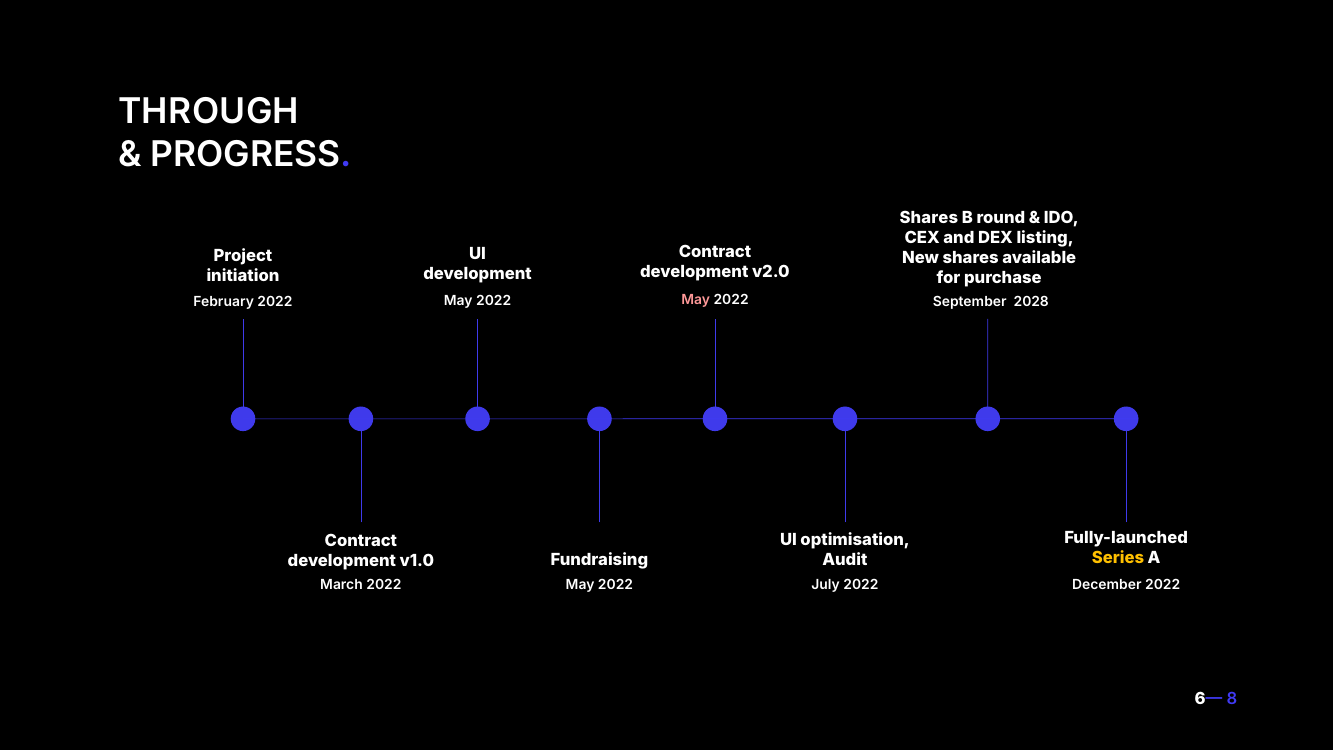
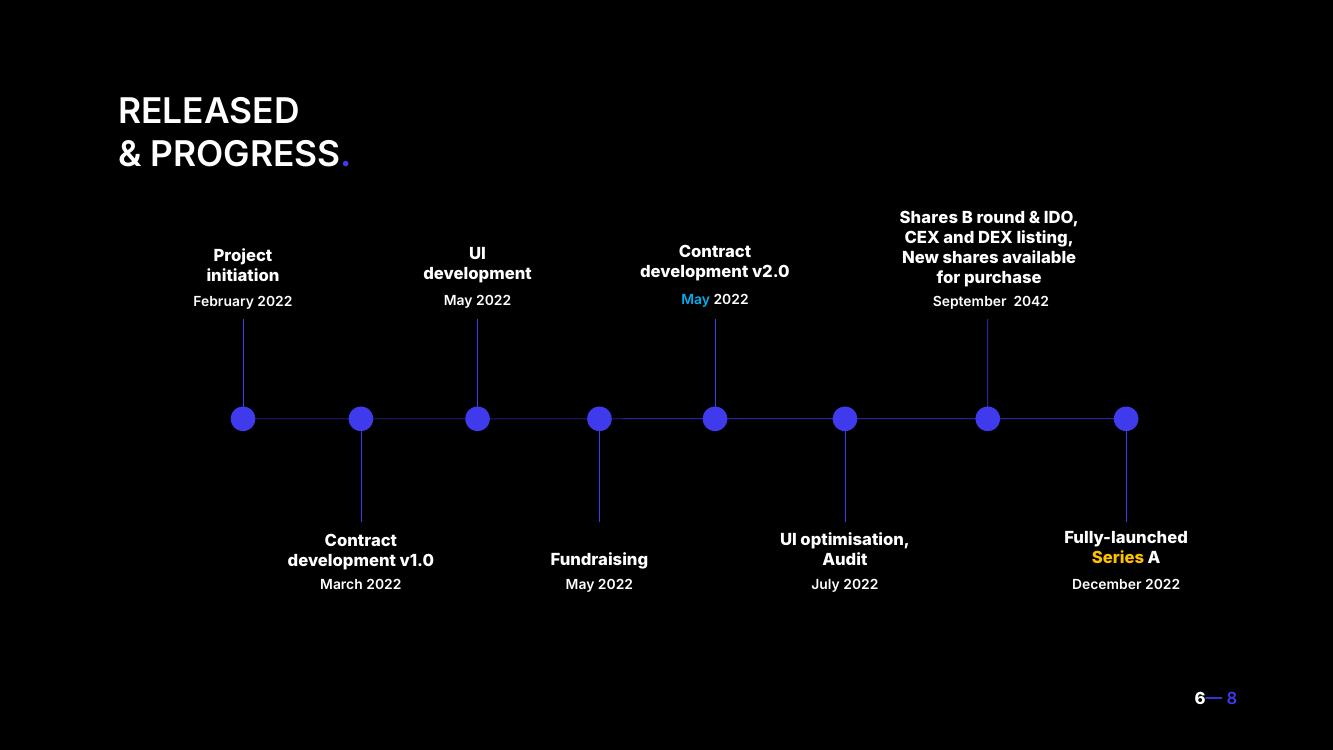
THROUGH: THROUGH -> RELEASED
May at (696, 300) colour: pink -> light blue
2028: 2028 -> 2042
